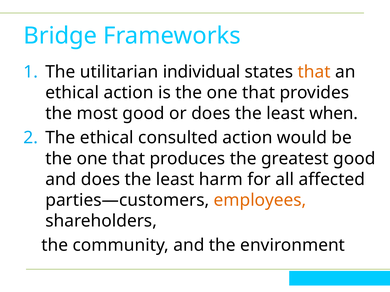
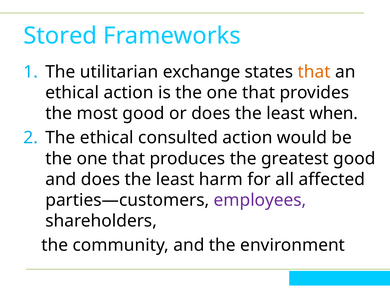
Bridge: Bridge -> Stored
individual: individual -> exchange
employees colour: orange -> purple
